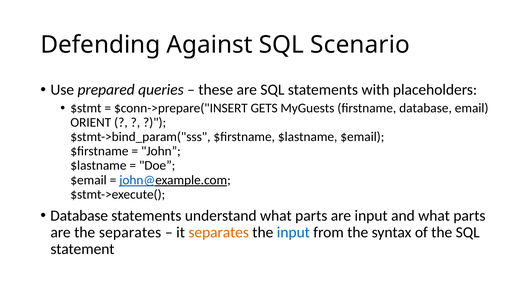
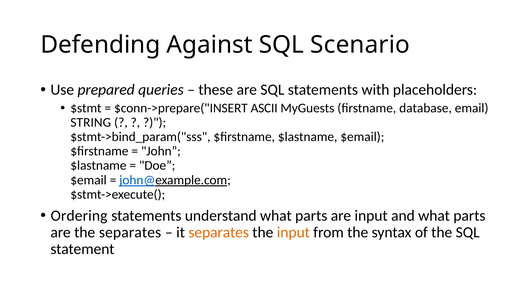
GETS: GETS -> ASCII
ORIENT: ORIENT -> STRING
Database at (79, 215): Database -> Ordering
input at (293, 232) colour: blue -> orange
